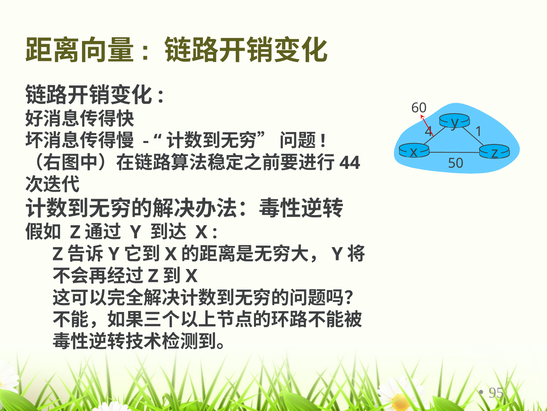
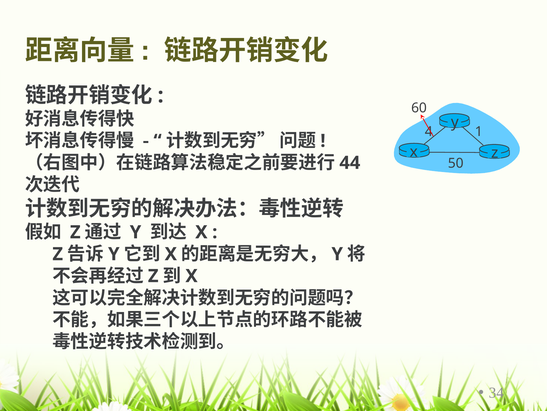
95: 95 -> 34
